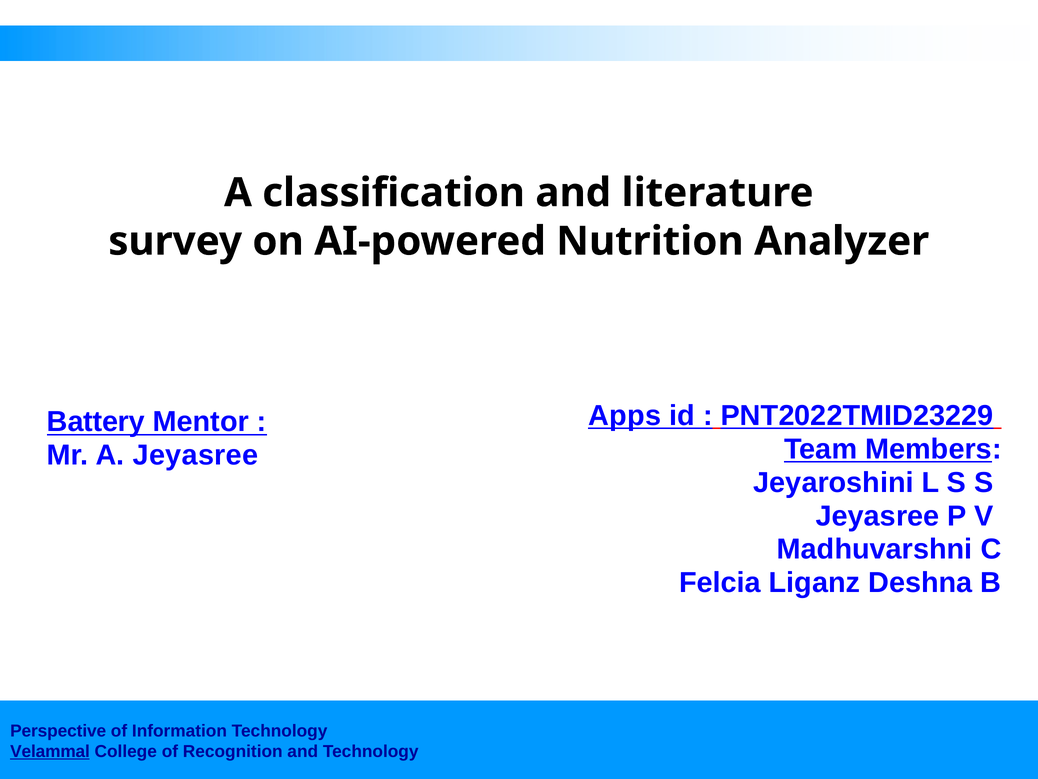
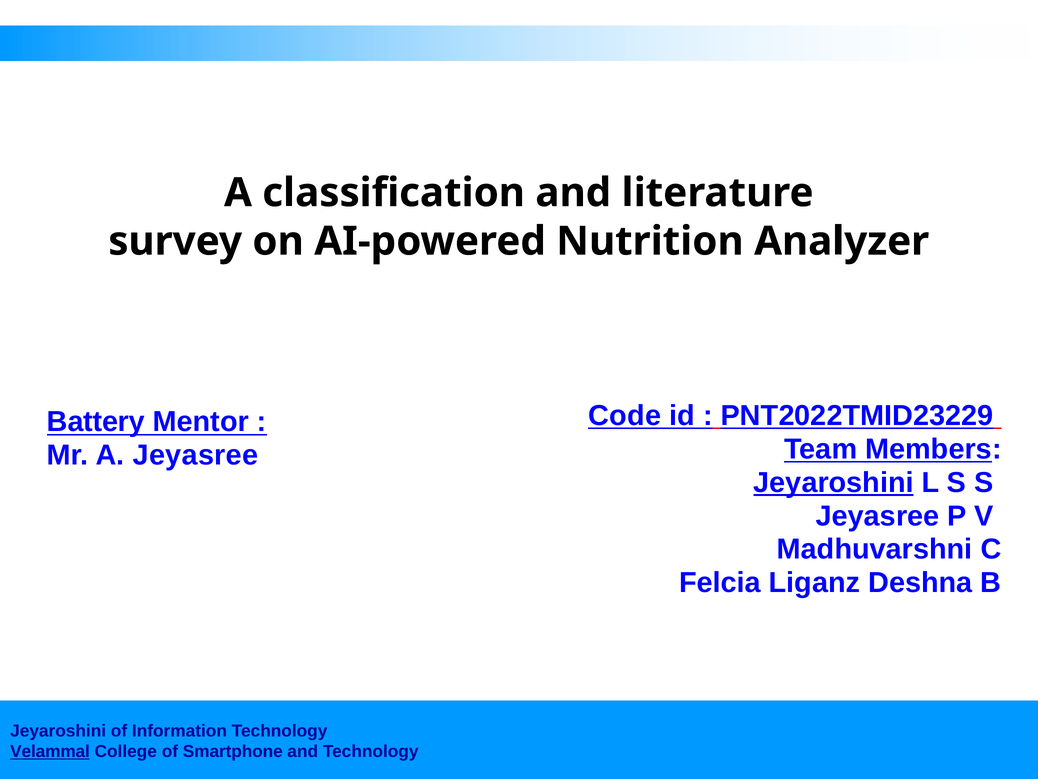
Apps: Apps -> Code
Jeyaroshini at (834, 482) underline: none -> present
Perspective at (58, 730): Perspective -> Jeyaroshini
Recognition: Recognition -> Smartphone
